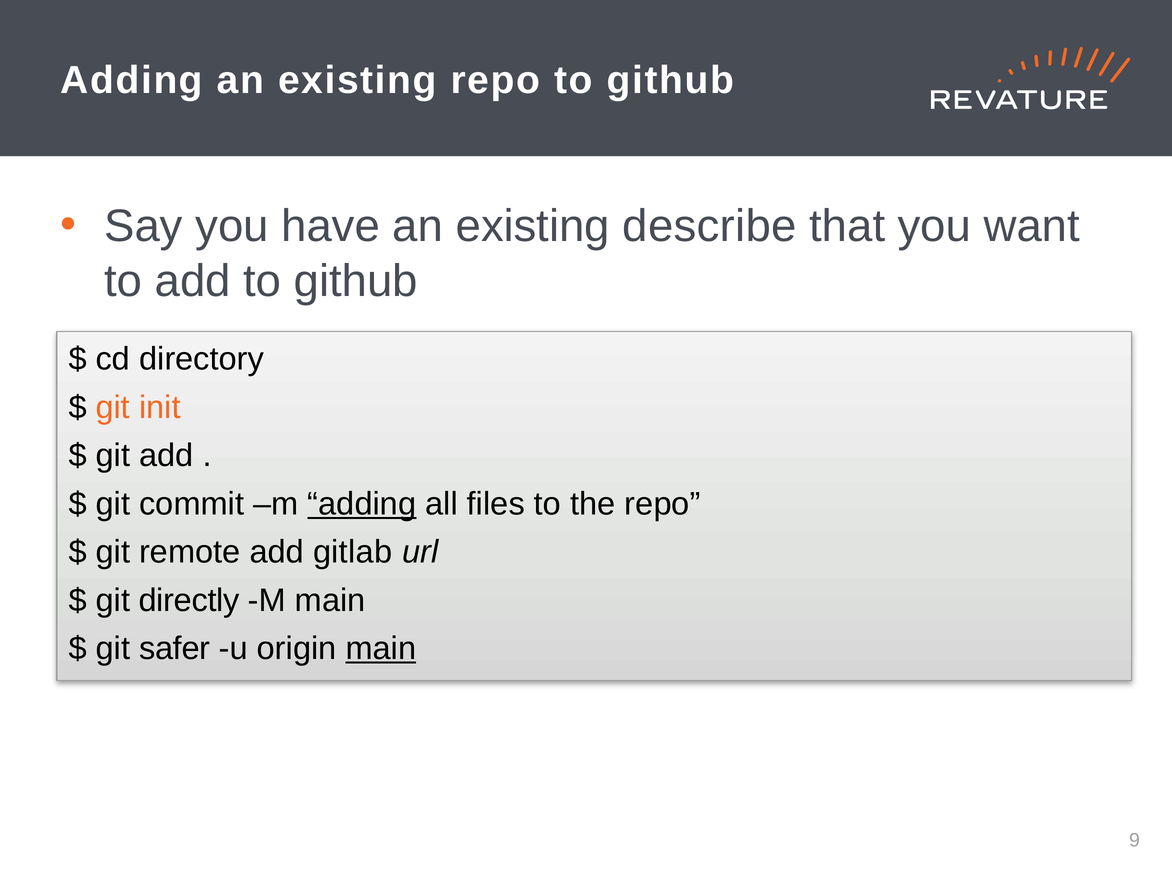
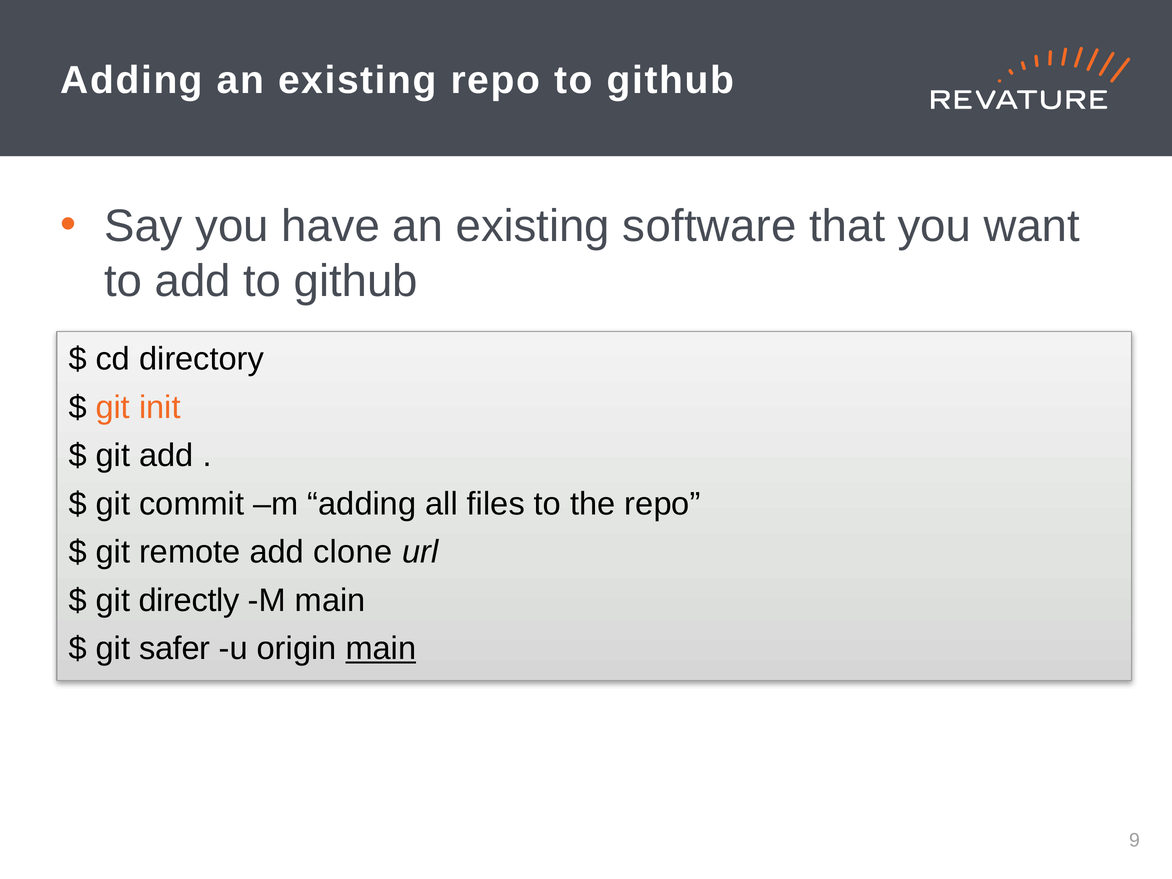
describe: describe -> software
adding at (362, 504) underline: present -> none
gitlab: gitlab -> clone
